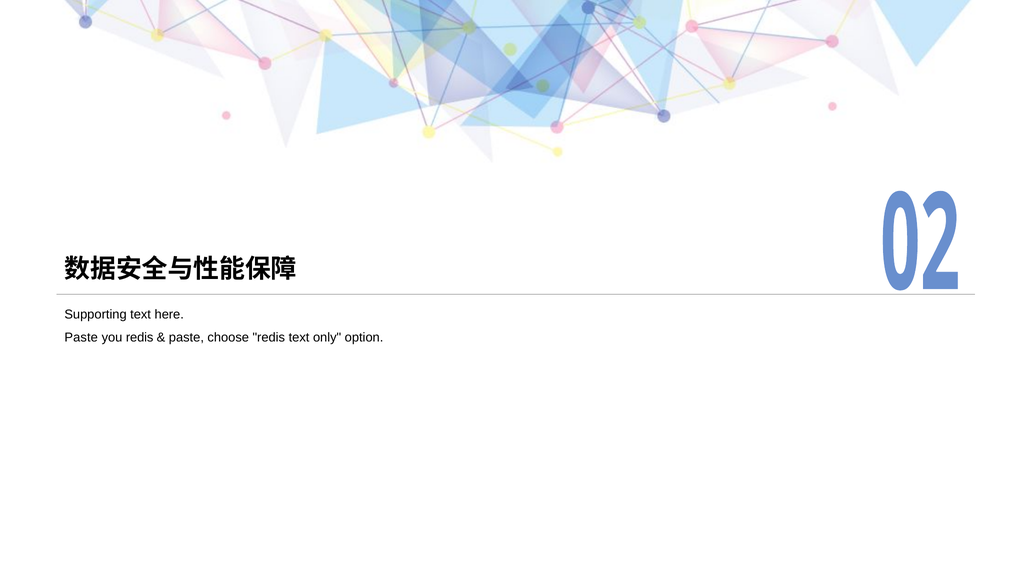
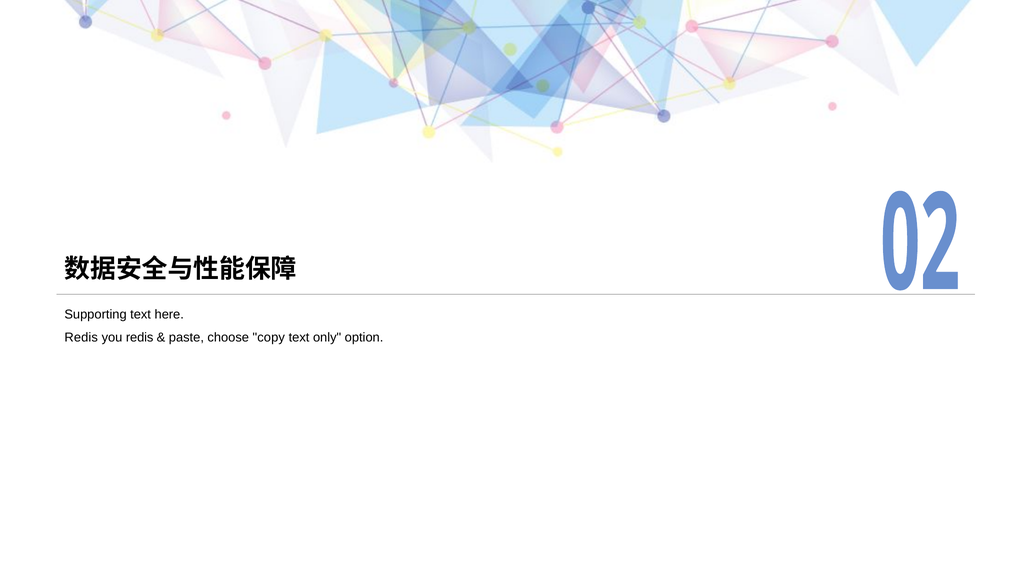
Paste at (81, 337): Paste -> Redis
choose redis: redis -> copy
